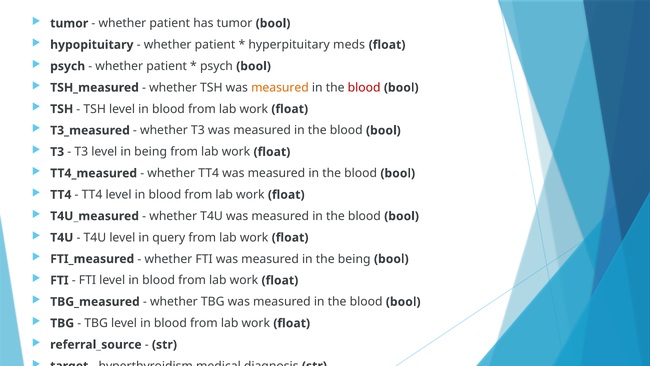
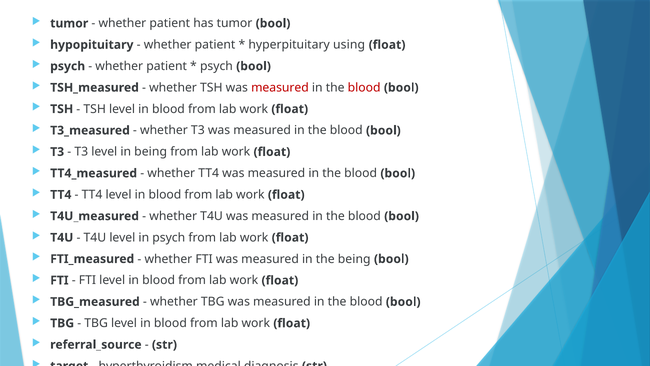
meds: meds -> using
measured at (280, 88) colour: orange -> red
in query: query -> psych
